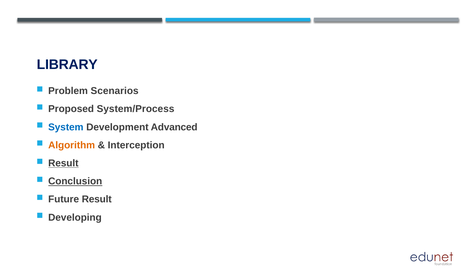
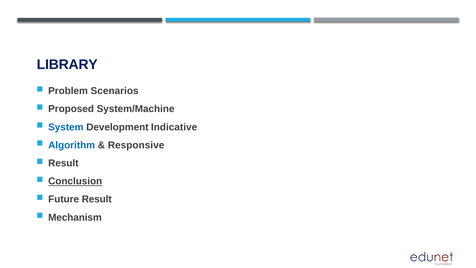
System/Process: System/Process -> System/Machine
Advanced: Advanced -> Indicative
Algorithm colour: orange -> blue
Interception: Interception -> Responsive
Result at (63, 163) underline: present -> none
Developing: Developing -> Mechanism
